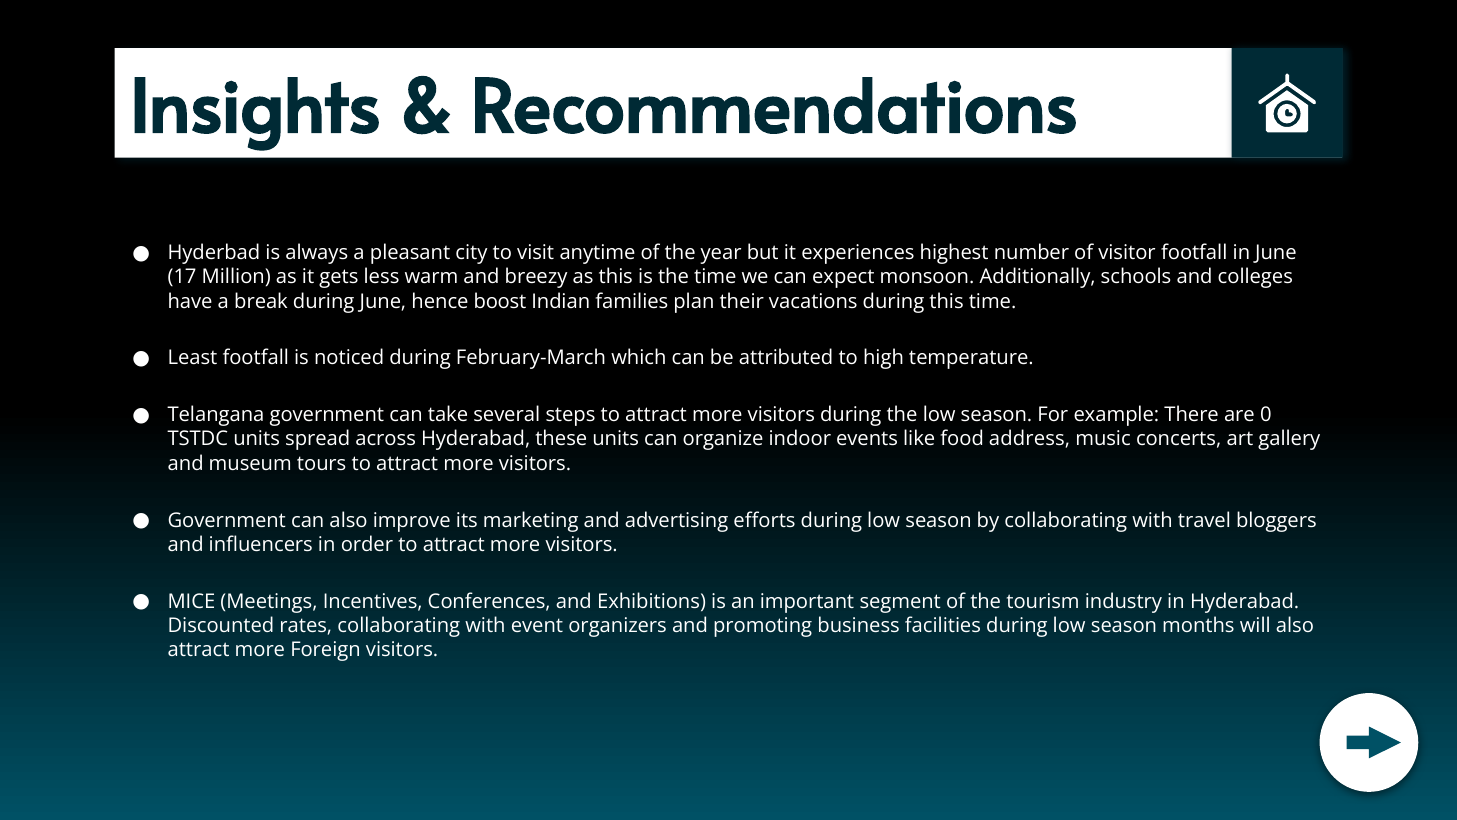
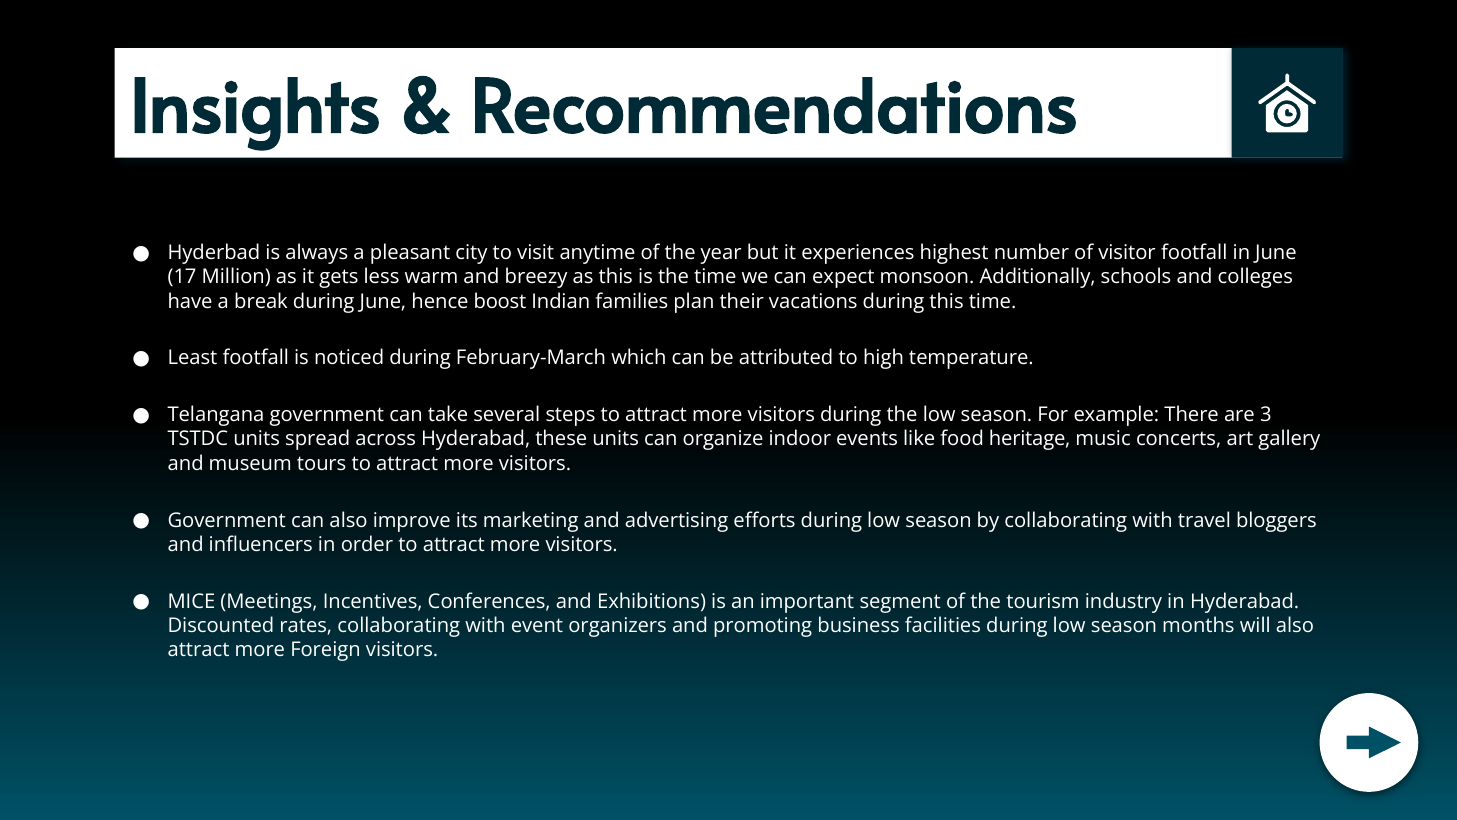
0: 0 -> 3
address: address -> heritage
